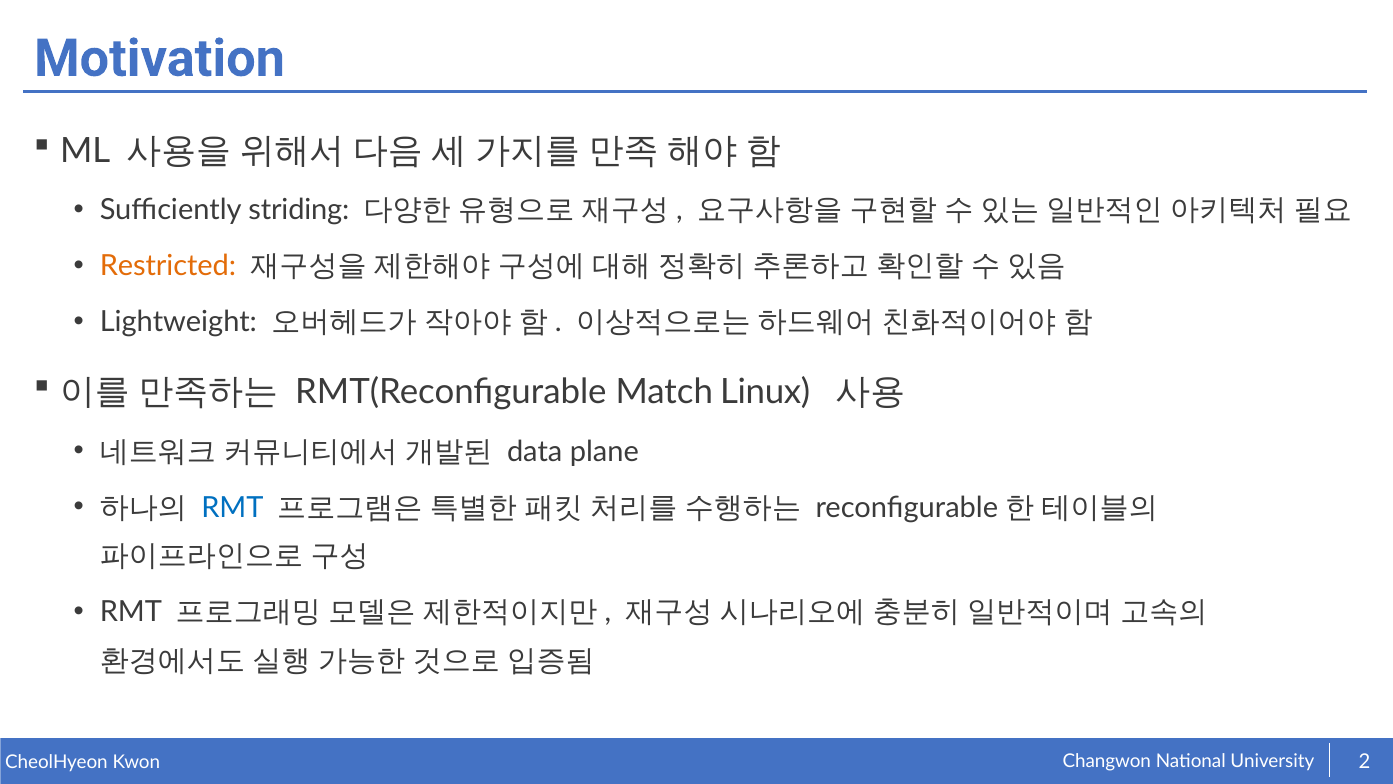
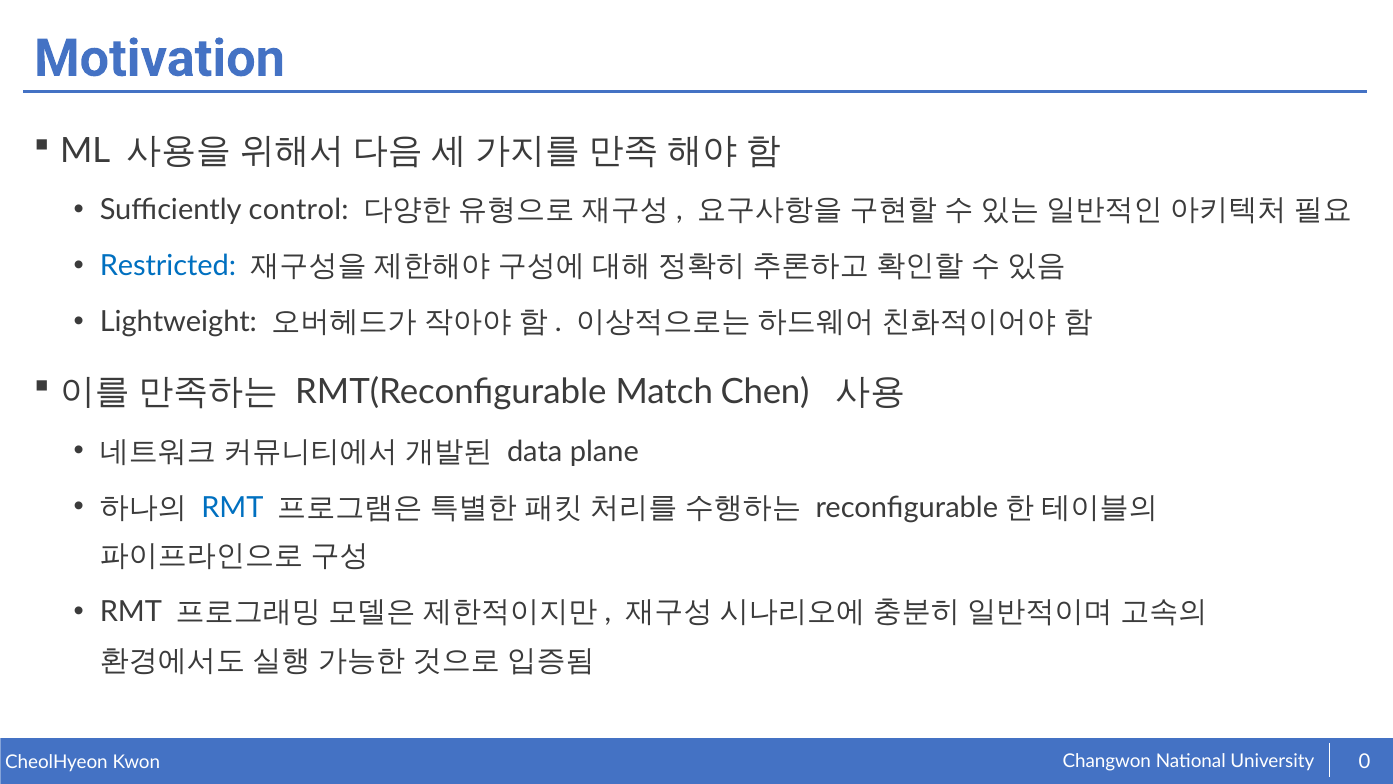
striding: striding -> control
Restricted colour: orange -> blue
Linux: Linux -> Chen
2: 2 -> 0
